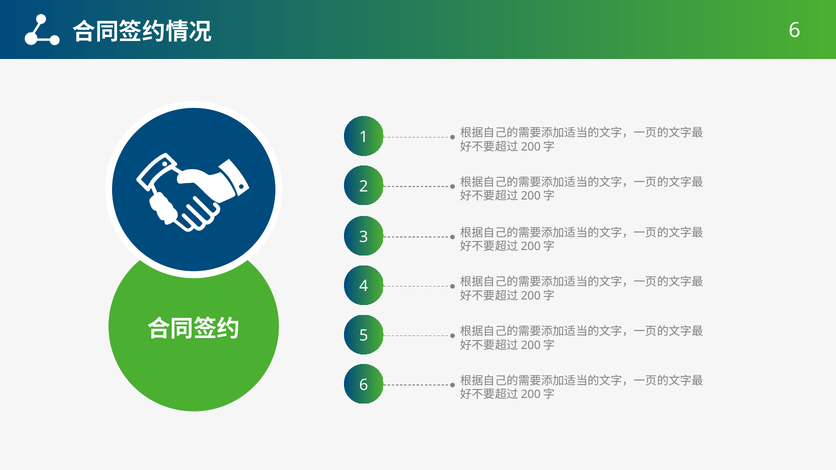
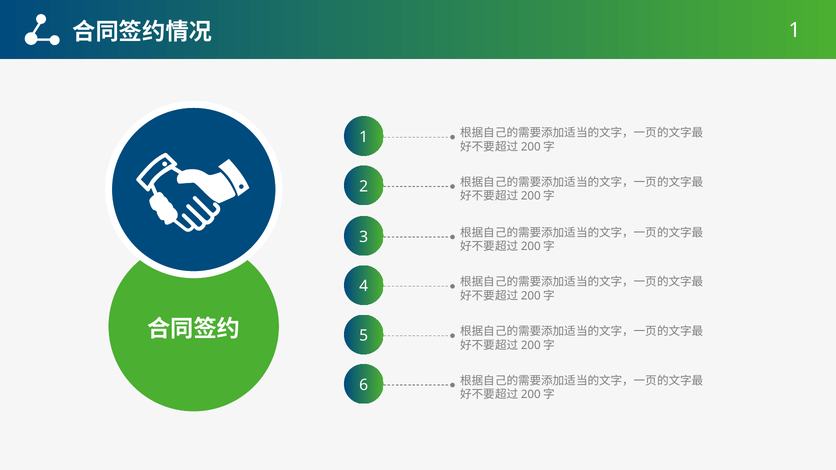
6 at (794, 31): 6 -> 1
